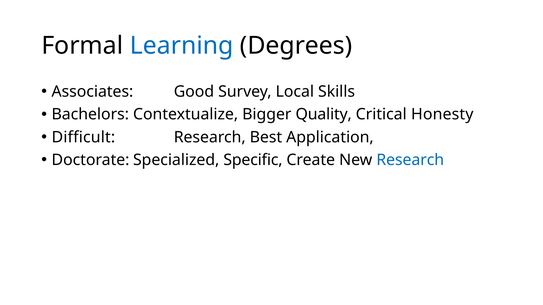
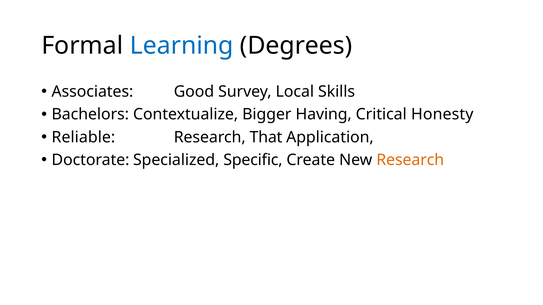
Quality: Quality -> Having
Difficult: Difficult -> Reliable
Best: Best -> That
Research at (410, 160) colour: blue -> orange
